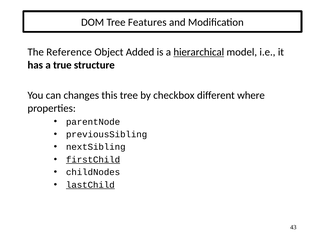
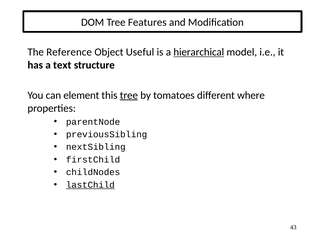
Added: Added -> Useful
true: true -> text
changes: changes -> element
tree at (129, 95) underline: none -> present
checkbox: checkbox -> tomatoes
firstChild underline: present -> none
